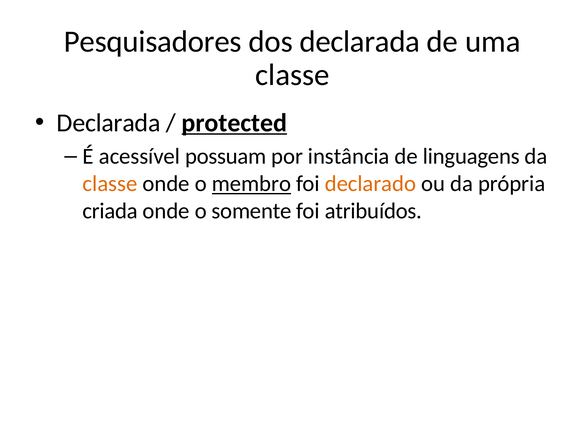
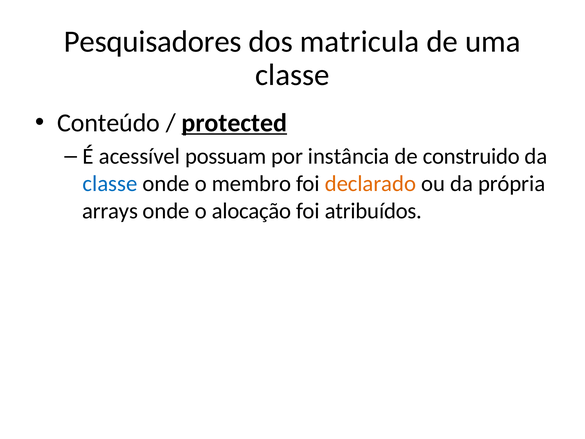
dos declarada: declarada -> matricula
Declarada at (109, 123): Declarada -> Conteúdo
linguagens: linguagens -> construido
classe at (110, 184) colour: orange -> blue
membro underline: present -> none
criada: criada -> arrays
somente: somente -> alocação
